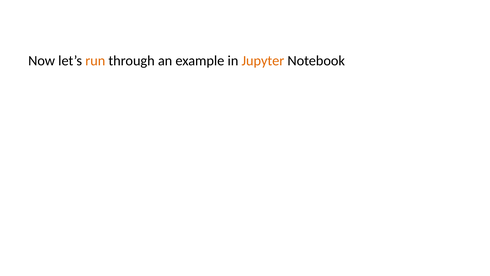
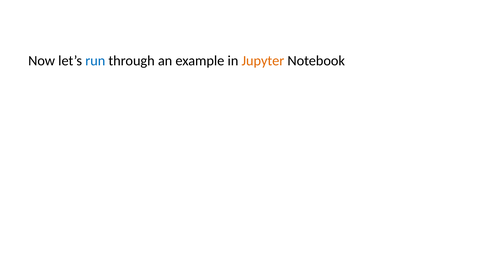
run colour: orange -> blue
